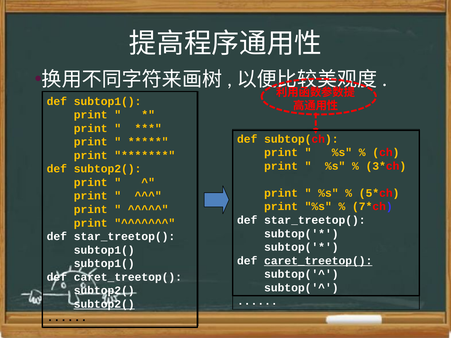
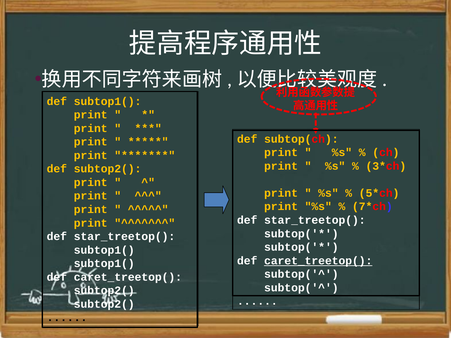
subtop2( at (104, 304) underline: present -> none
